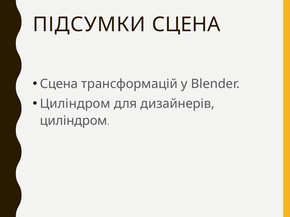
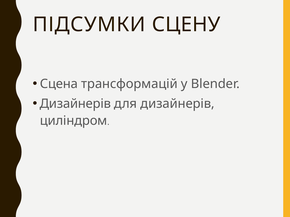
ПІДСУМКИ СЦЕНА: СЦЕНА -> СЦЕНУ
Циліндром at (75, 104): Циліндром -> Дизайнерів
